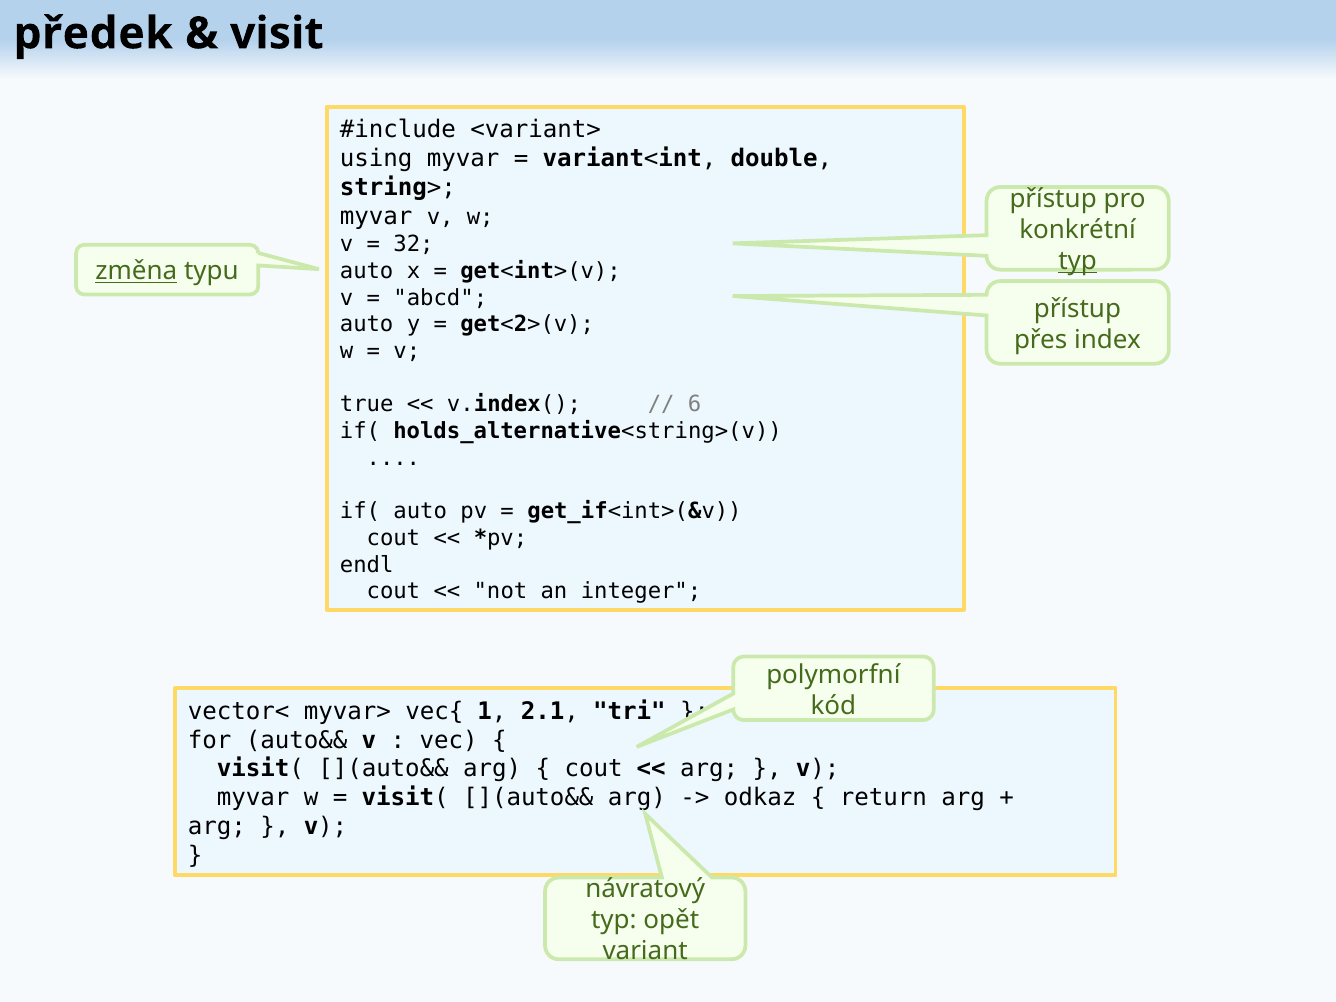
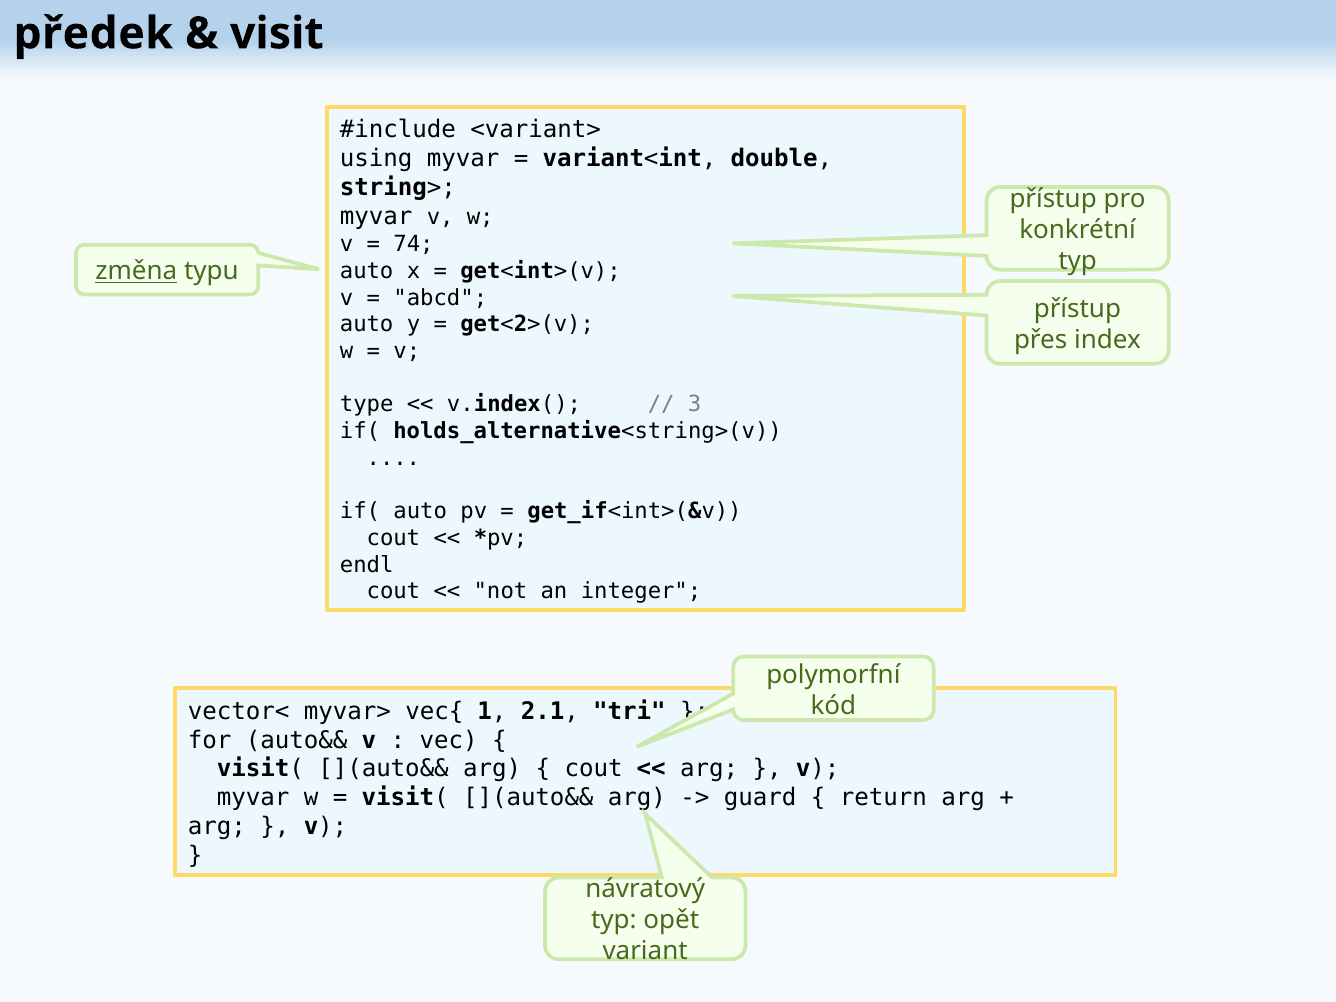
32: 32 -> 74
typ at (1078, 261) underline: present -> none
true: true -> type
6: 6 -> 3
odkaz: odkaz -> guard
